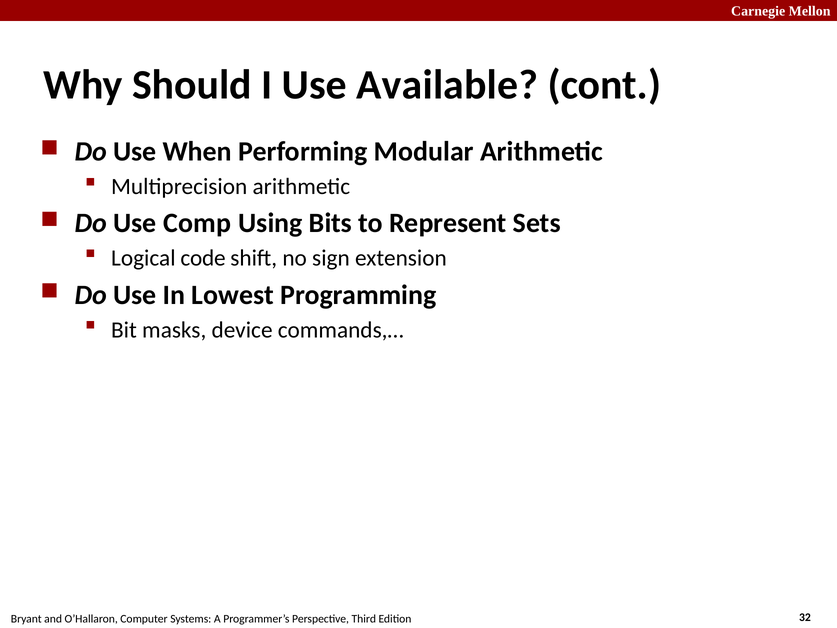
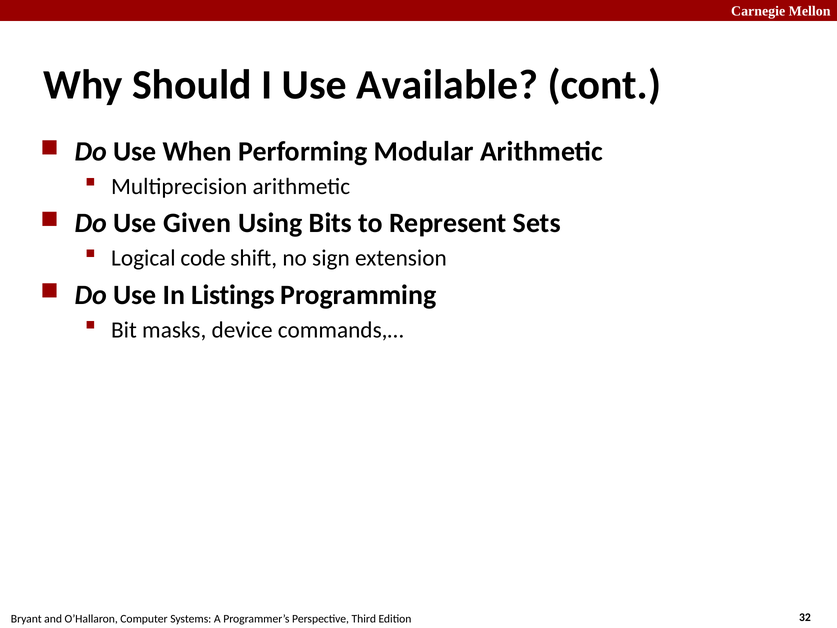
Comp: Comp -> Given
Lowest: Lowest -> Listings
